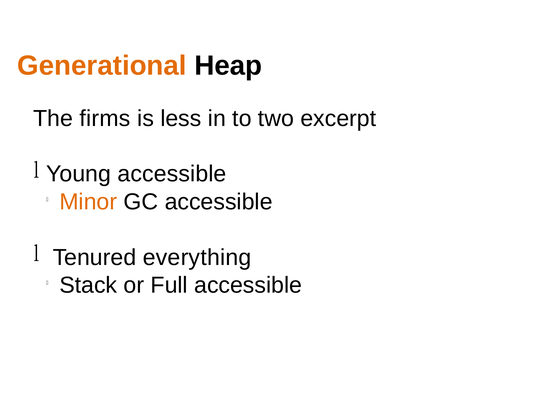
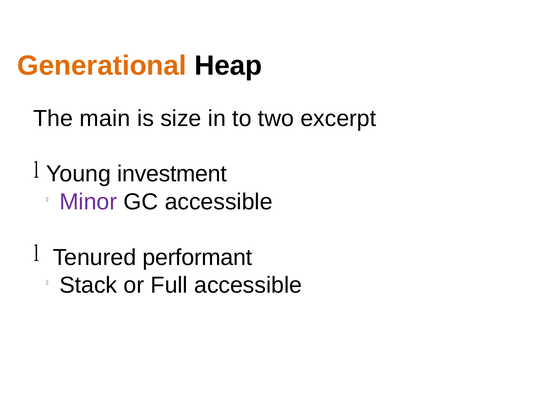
firms: firms -> main
less: less -> size
Young accessible: accessible -> investment
Minor colour: orange -> purple
everything: everything -> performant
